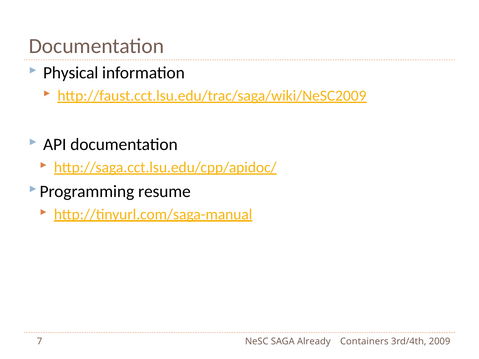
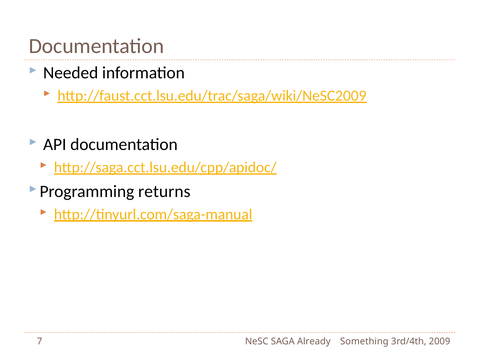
Physical: Physical -> Needed
resume: resume -> returns
Containers: Containers -> Something
